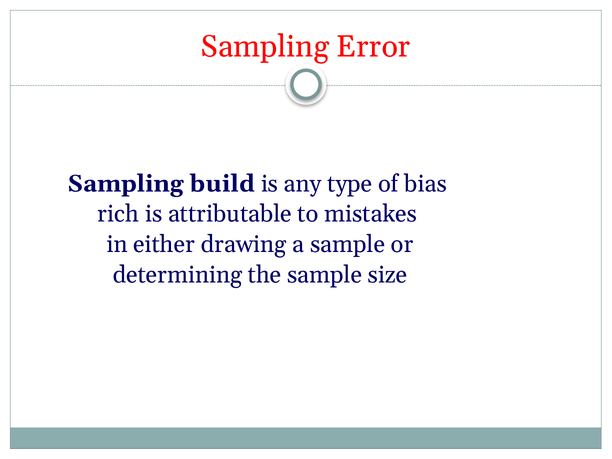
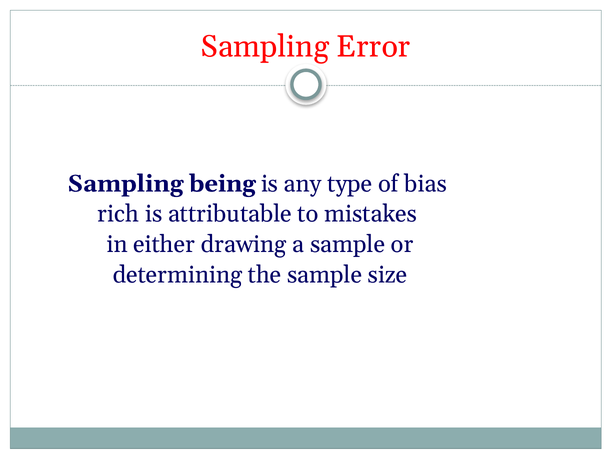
build: build -> being
